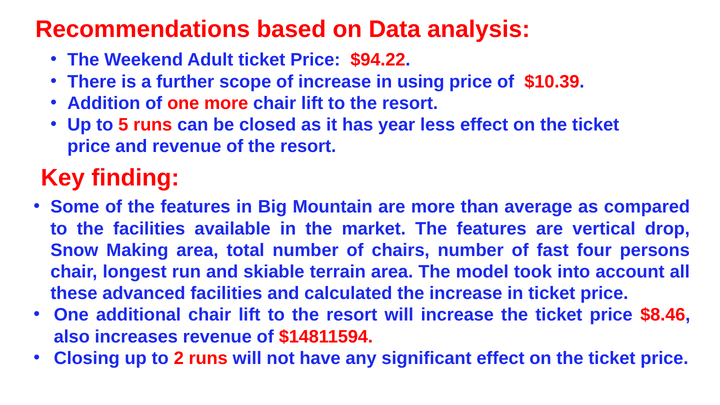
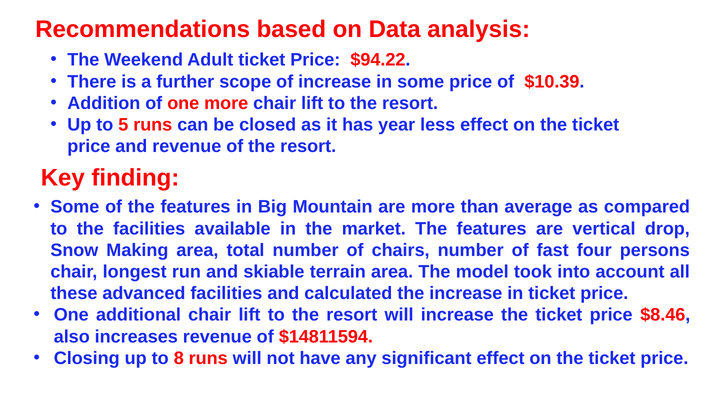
in using: using -> some
2: 2 -> 8
